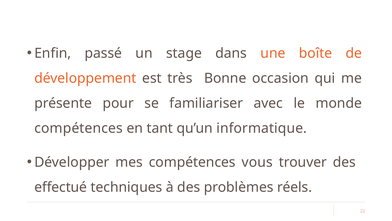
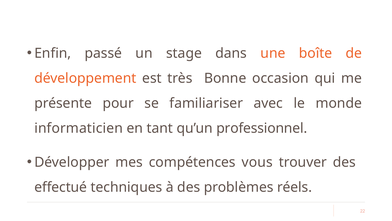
compétences at (79, 128): compétences -> informaticien
informatique: informatique -> professionnel
